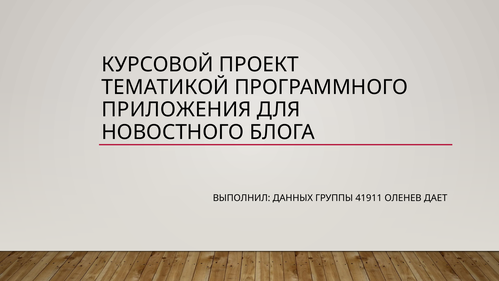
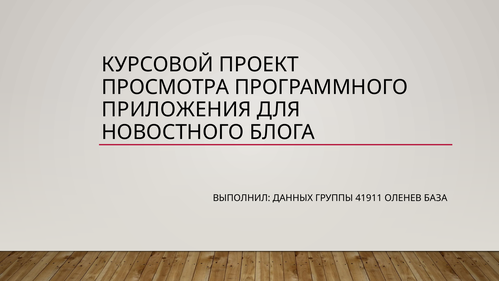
ТЕМАТИКОЙ: ТЕМАТИКОЙ -> ПРОСМОТРА
ДАЕТ: ДАЕТ -> БАЗА
